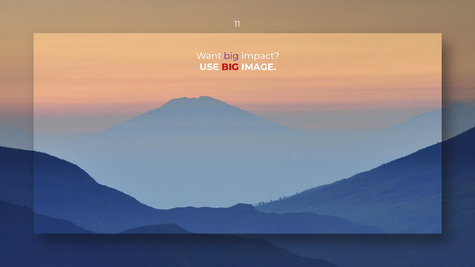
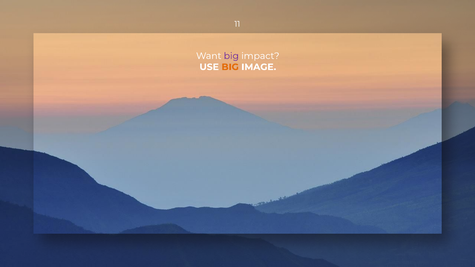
BIG at (230, 67) colour: red -> orange
